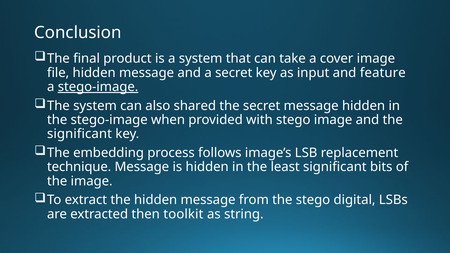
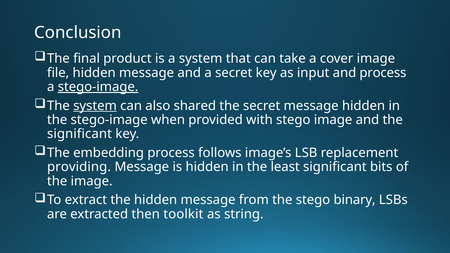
and feature: feature -> process
system at (95, 106) underline: none -> present
technique: technique -> providing
digital: digital -> binary
